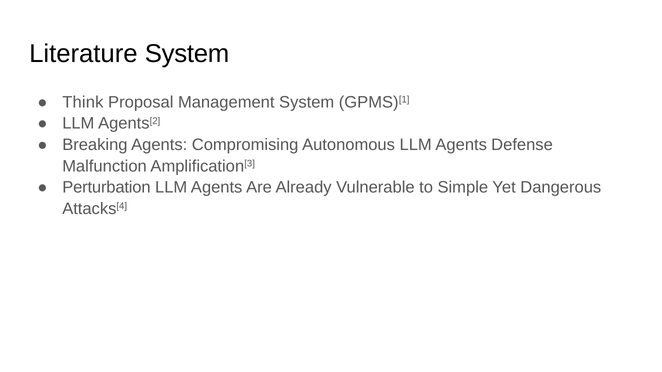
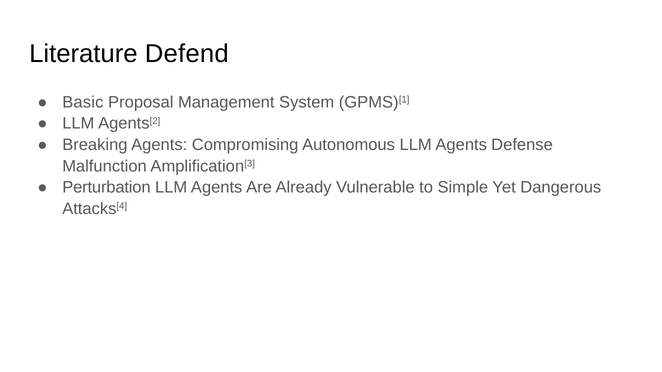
Literature System: System -> Defend
Think: Think -> Basic
